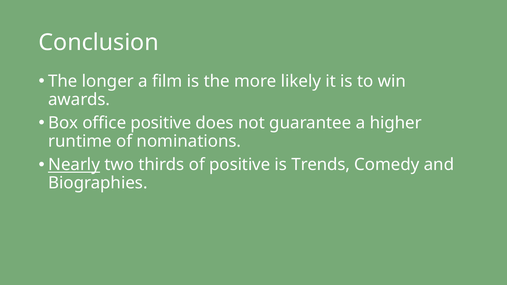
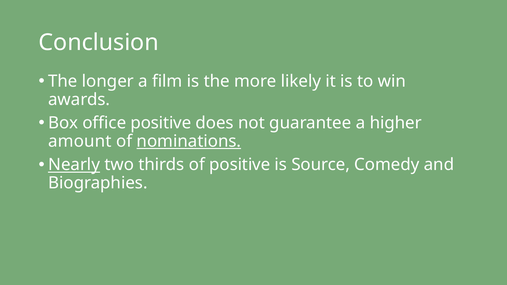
runtime: runtime -> amount
nominations underline: none -> present
Trends: Trends -> Source
